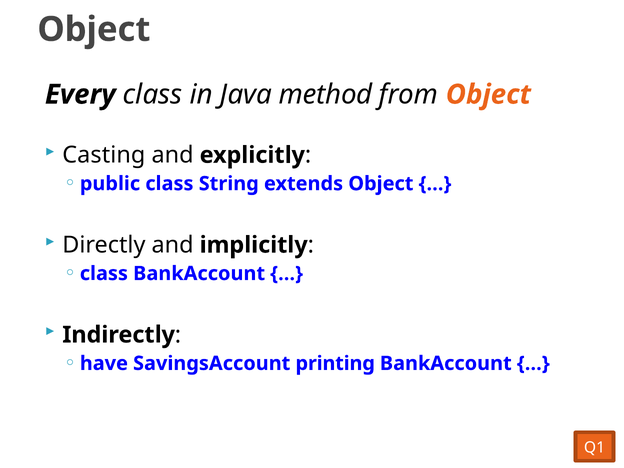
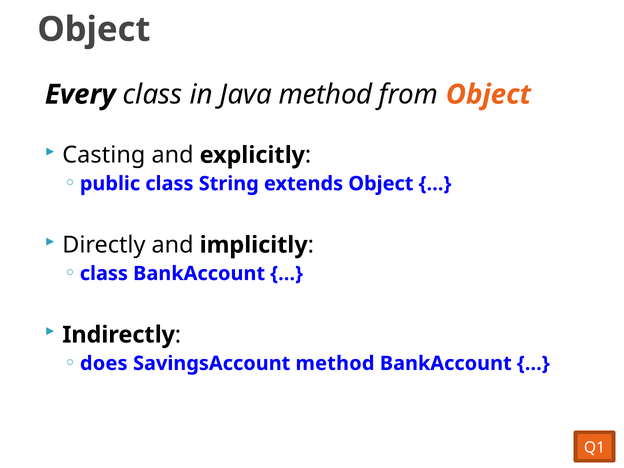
have: have -> does
SavingsAccount printing: printing -> method
